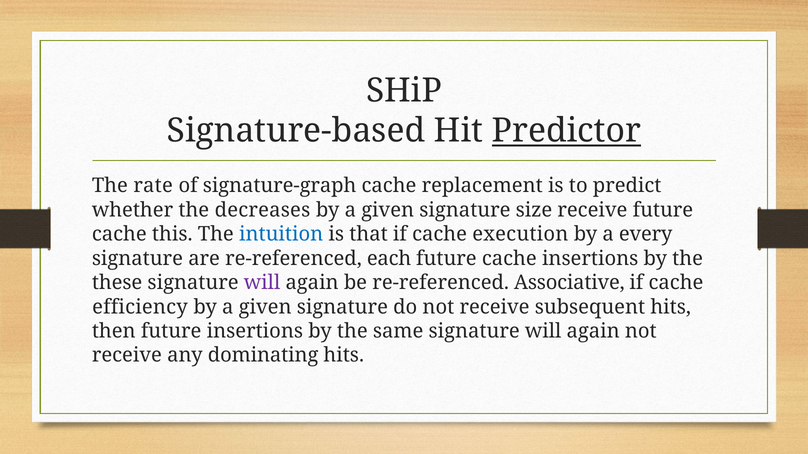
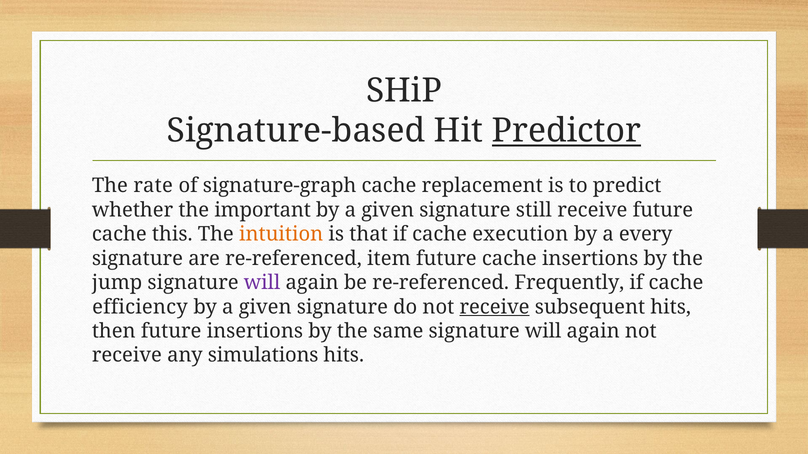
decreases: decreases -> important
size: size -> still
intuition colour: blue -> orange
each: each -> item
these: these -> jump
Associative: Associative -> Frequently
receive at (495, 307) underline: none -> present
dominating: dominating -> simulations
